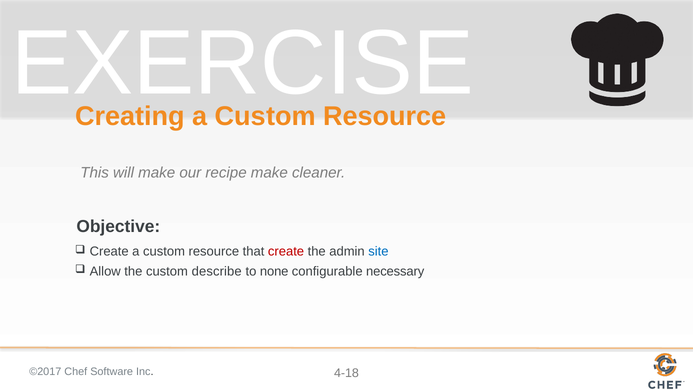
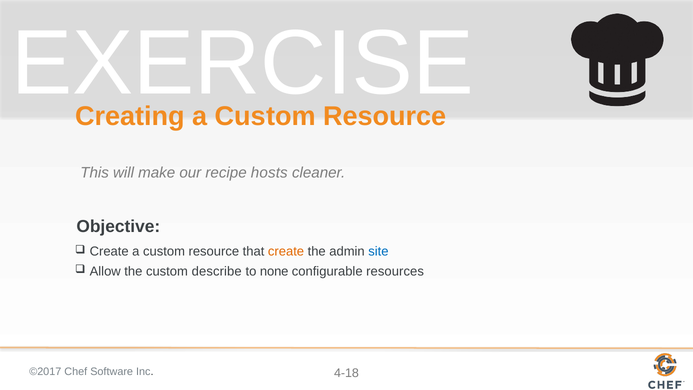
recipe make: make -> hosts
create at (286, 252) colour: red -> orange
necessary: necessary -> resources
